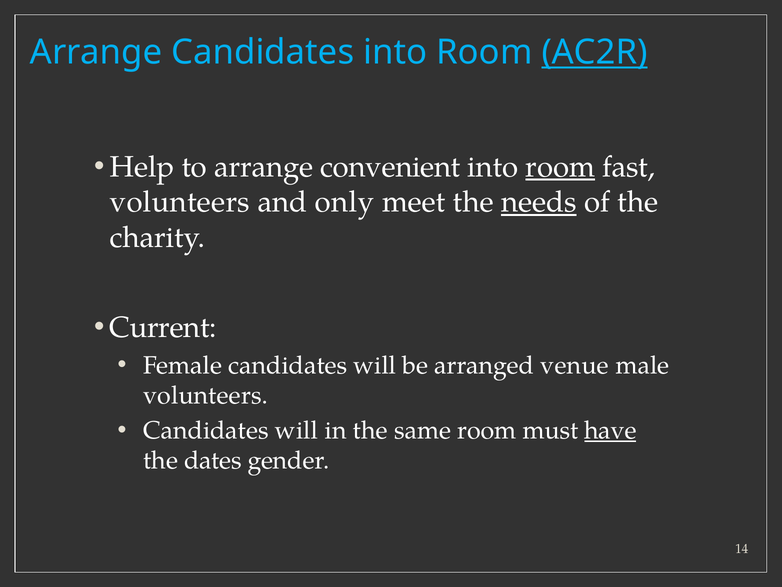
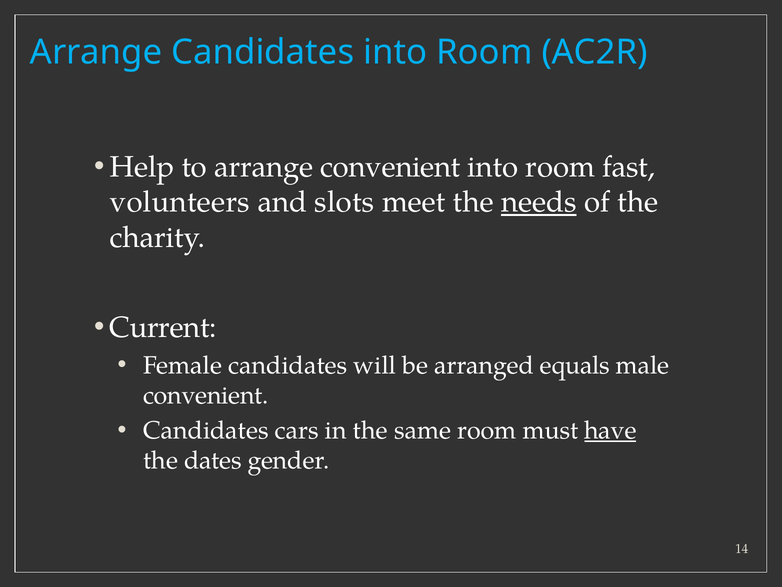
AC2R underline: present -> none
room at (560, 167) underline: present -> none
only: only -> slots
venue: venue -> equals
volunteers at (206, 395): volunteers -> convenient
will at (297, 430): will -> cars
